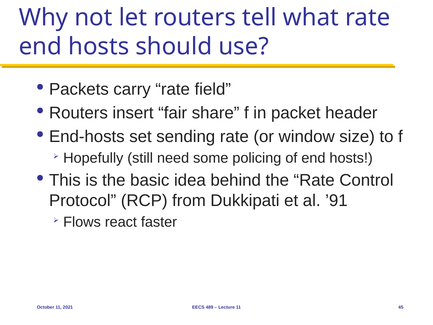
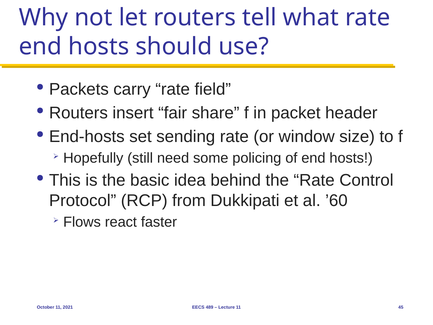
’91: ’91 -> ’60
